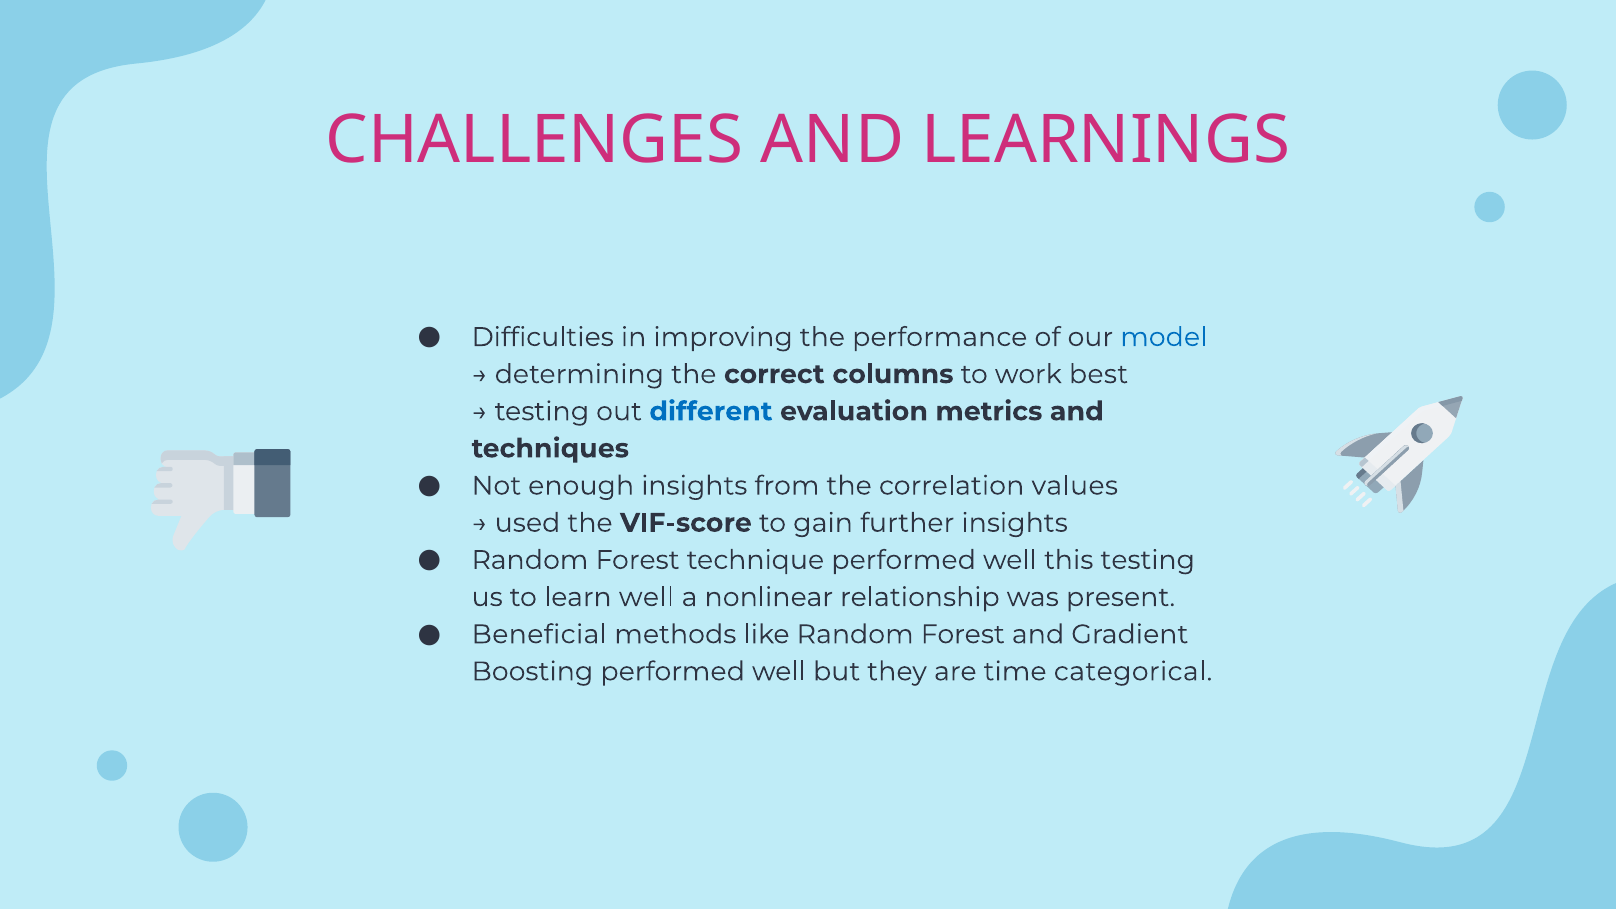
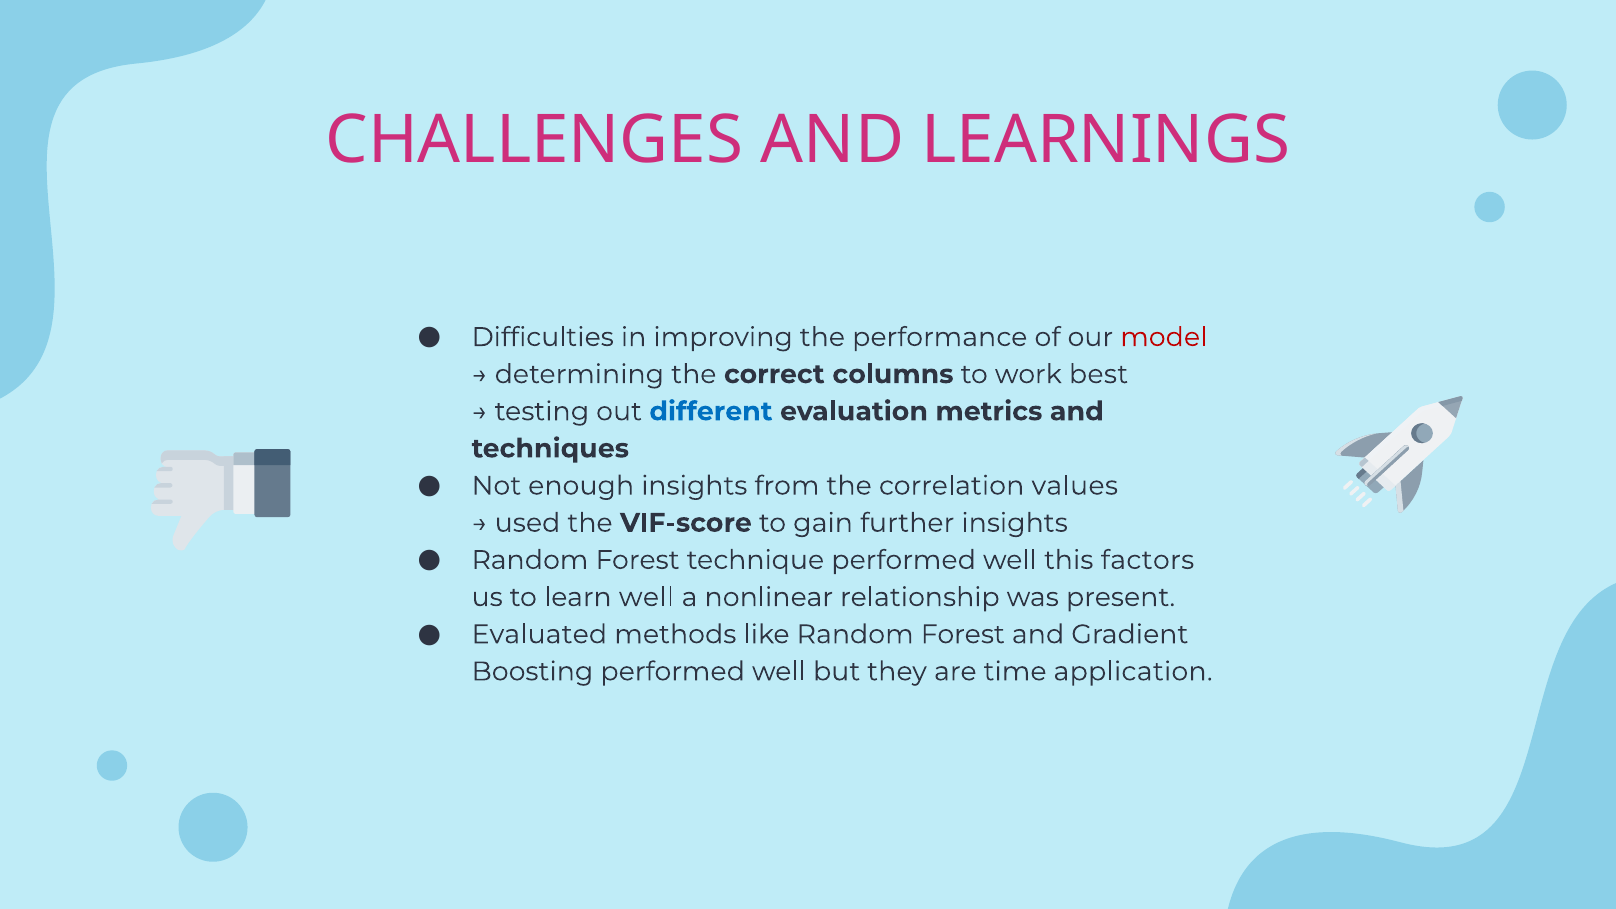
model colour: blue -> red
this testing: testing -> factors
Beneficial: Beneficial -> Evaluated
categorical: categorical -> application
